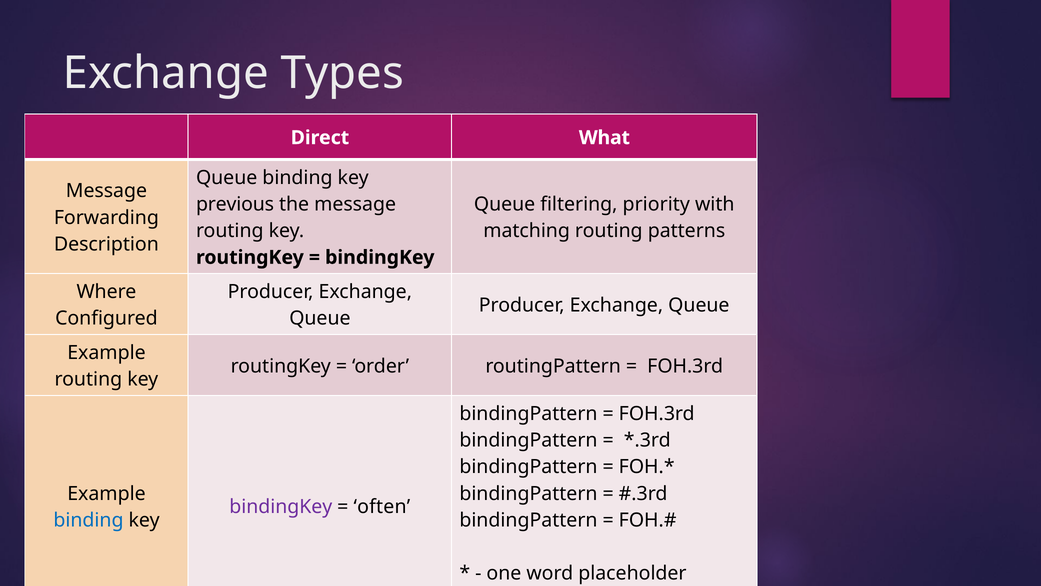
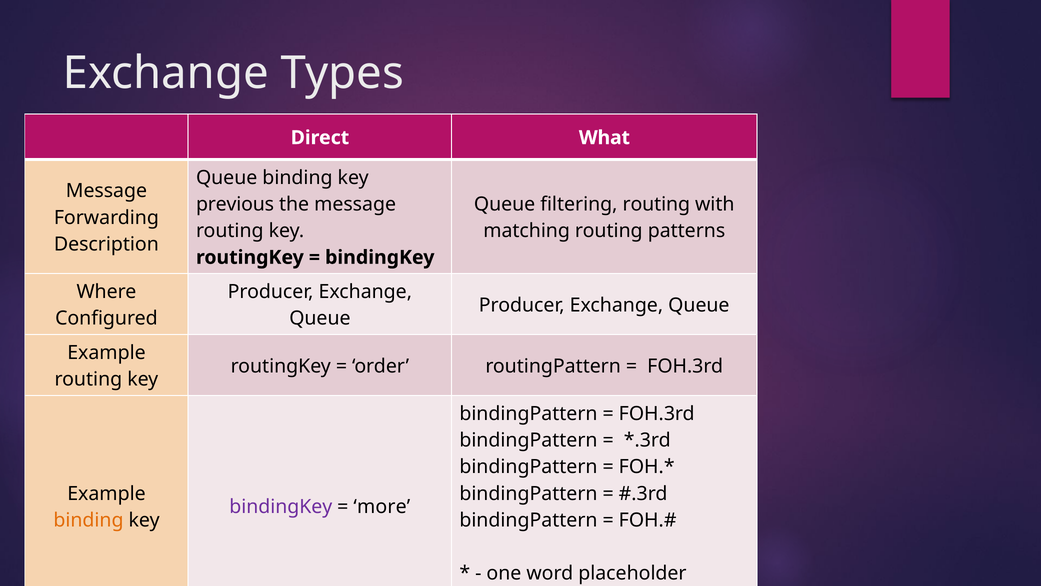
filtering priority: priority -> routing
often: often -> more
binding at (88, 520) colour: blue -> orange
